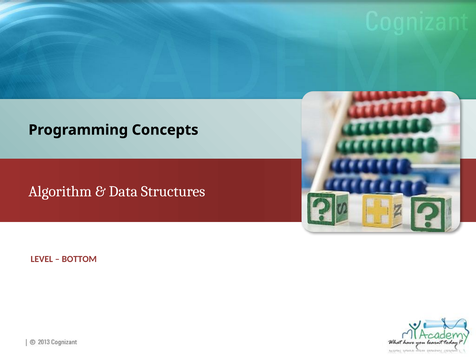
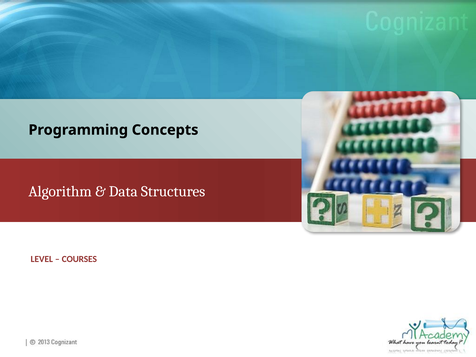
BOTTOM: BOTTOM -> COURSES
